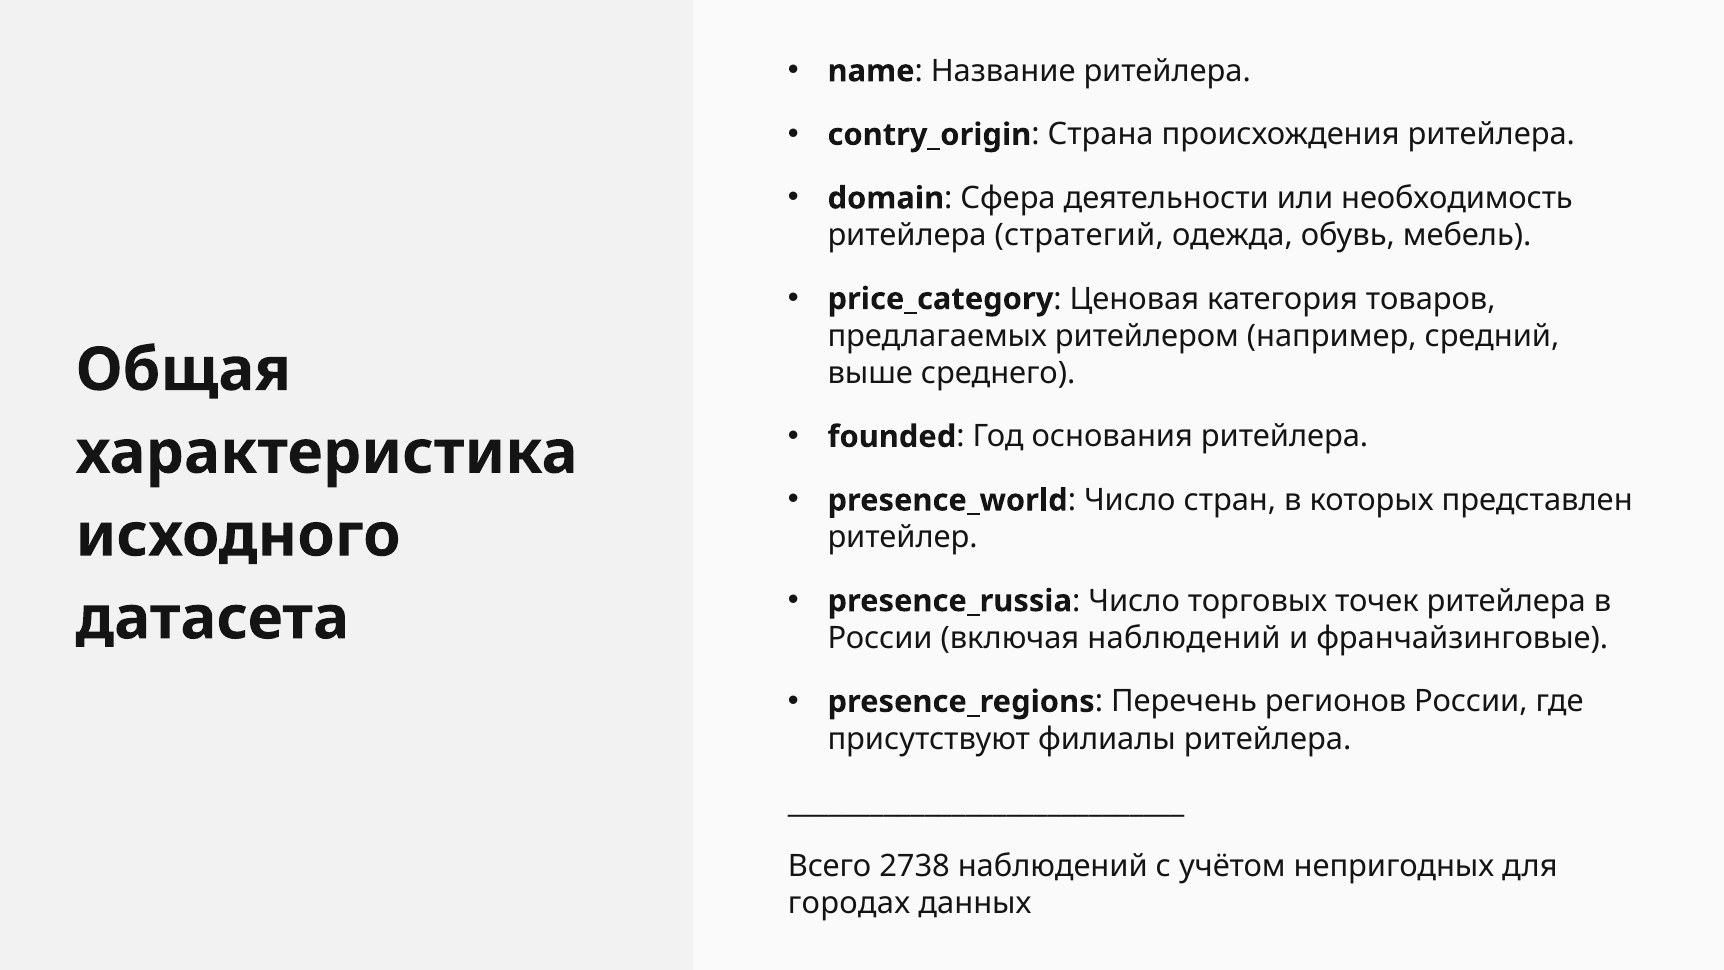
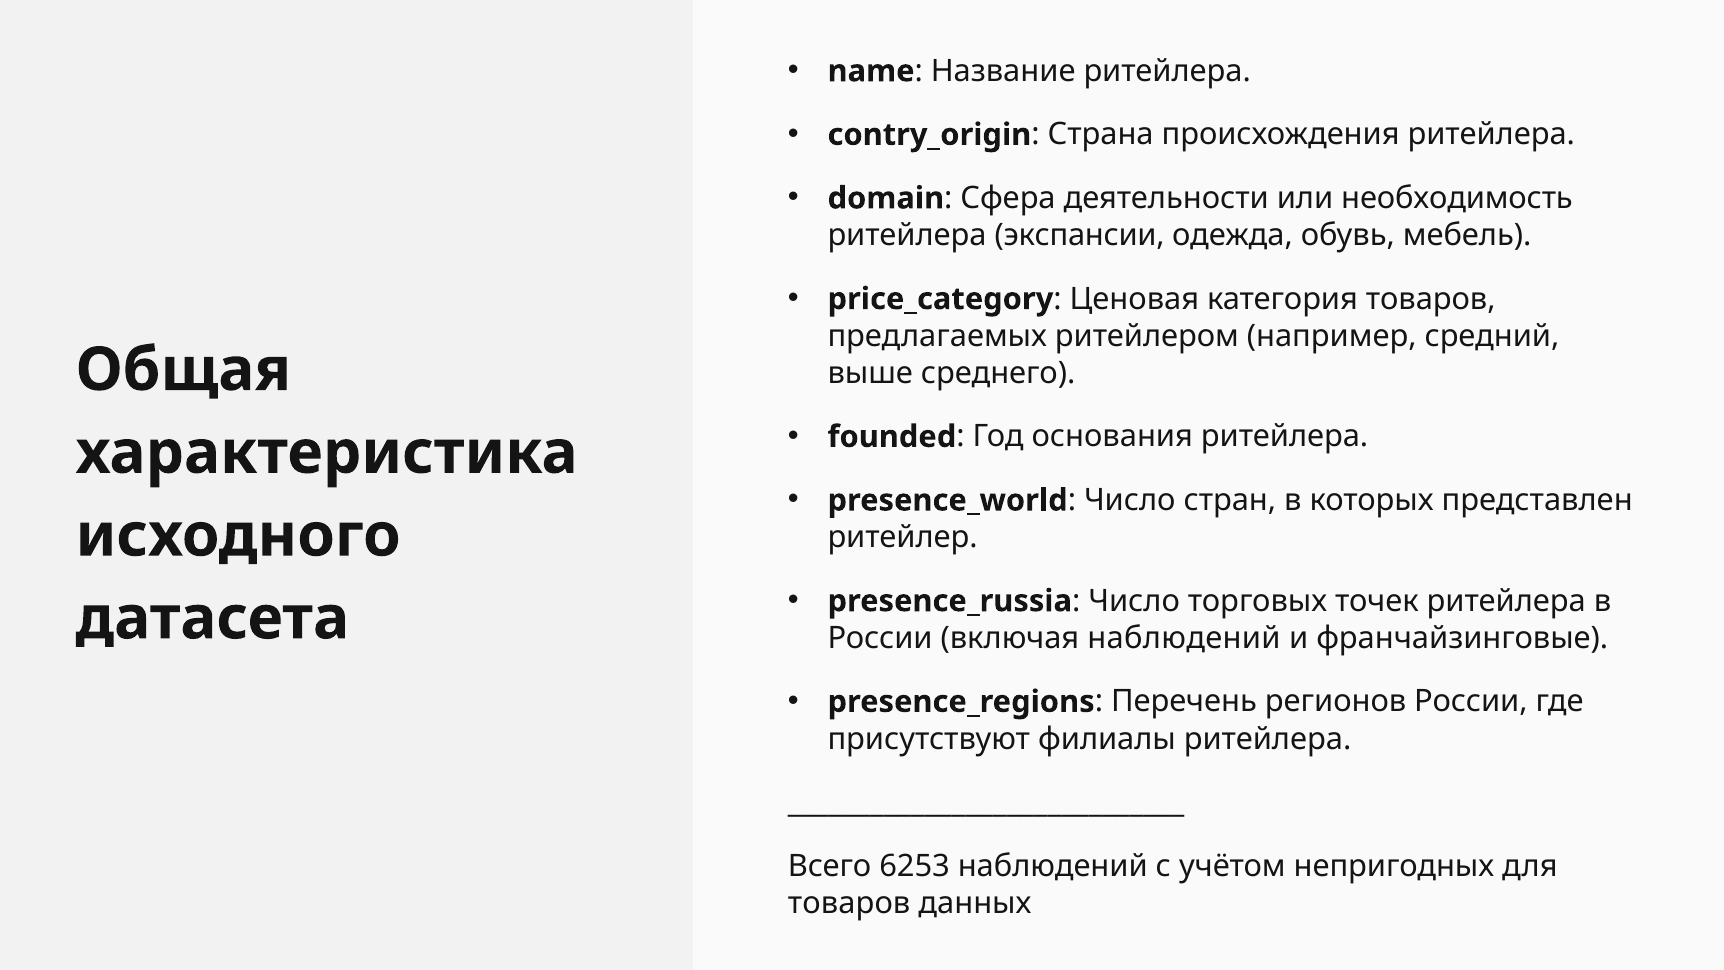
стратегий: стратегий -> экспансии
2738: 2738 -> 6253
городах at (849, 903): городах -> товаров
